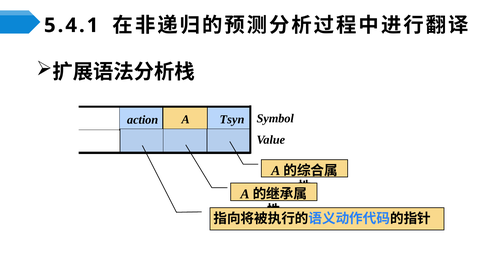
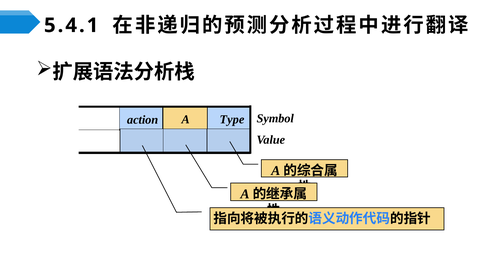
Tsyn: Tsyn -> Type
